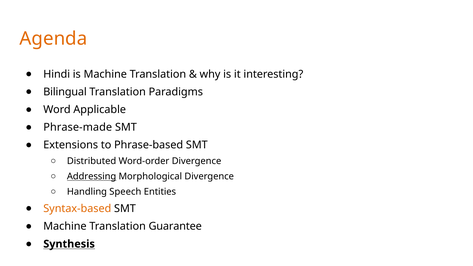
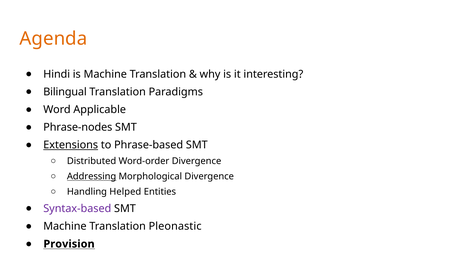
Phrase-made: Phrase-made -> Phrase-nodes
Extensions underline: none -> present
Speech: Speech -> Helped
Syntax-based colour: orange -> purple
Guarantee: Guarantee -> Pleonastic
Synthesis: Synthesis -> Provision
